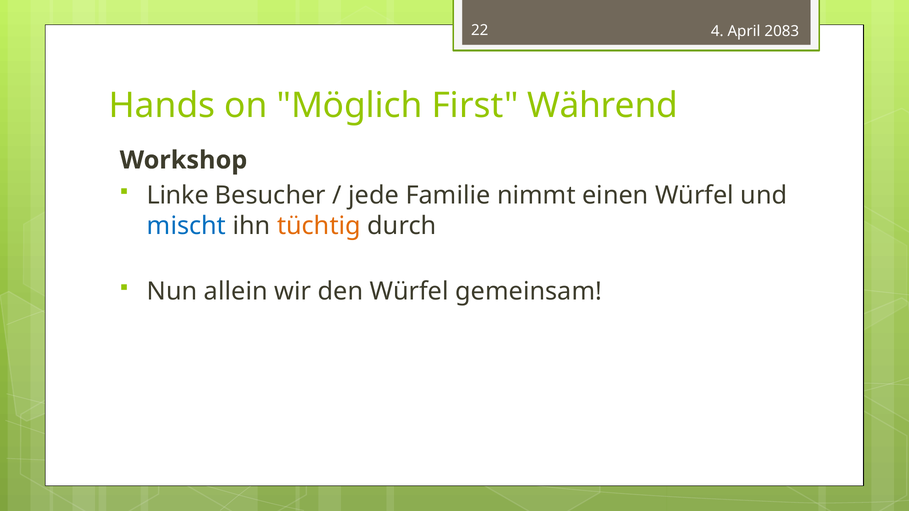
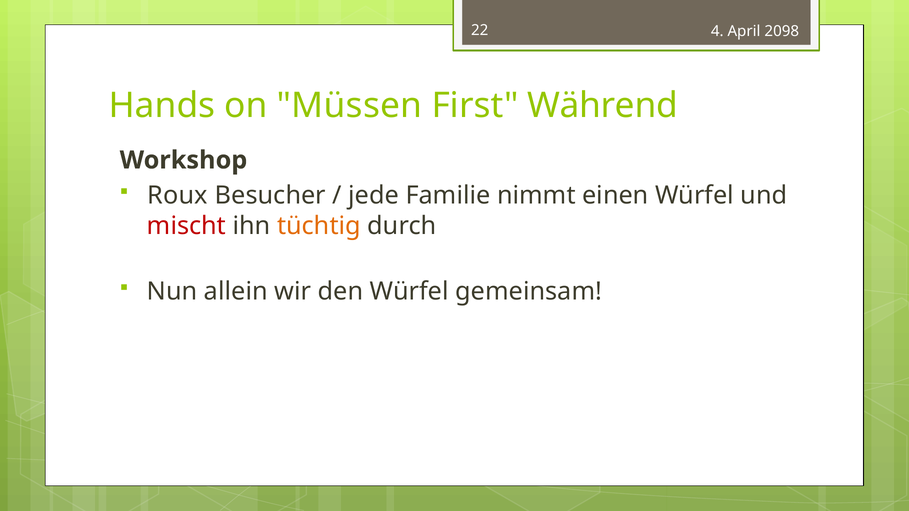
2083: 2083 -> 2098
Möglich: Möglich -> Müssen
Linke: Linke -> Roux
mischt colour: blue -> red
